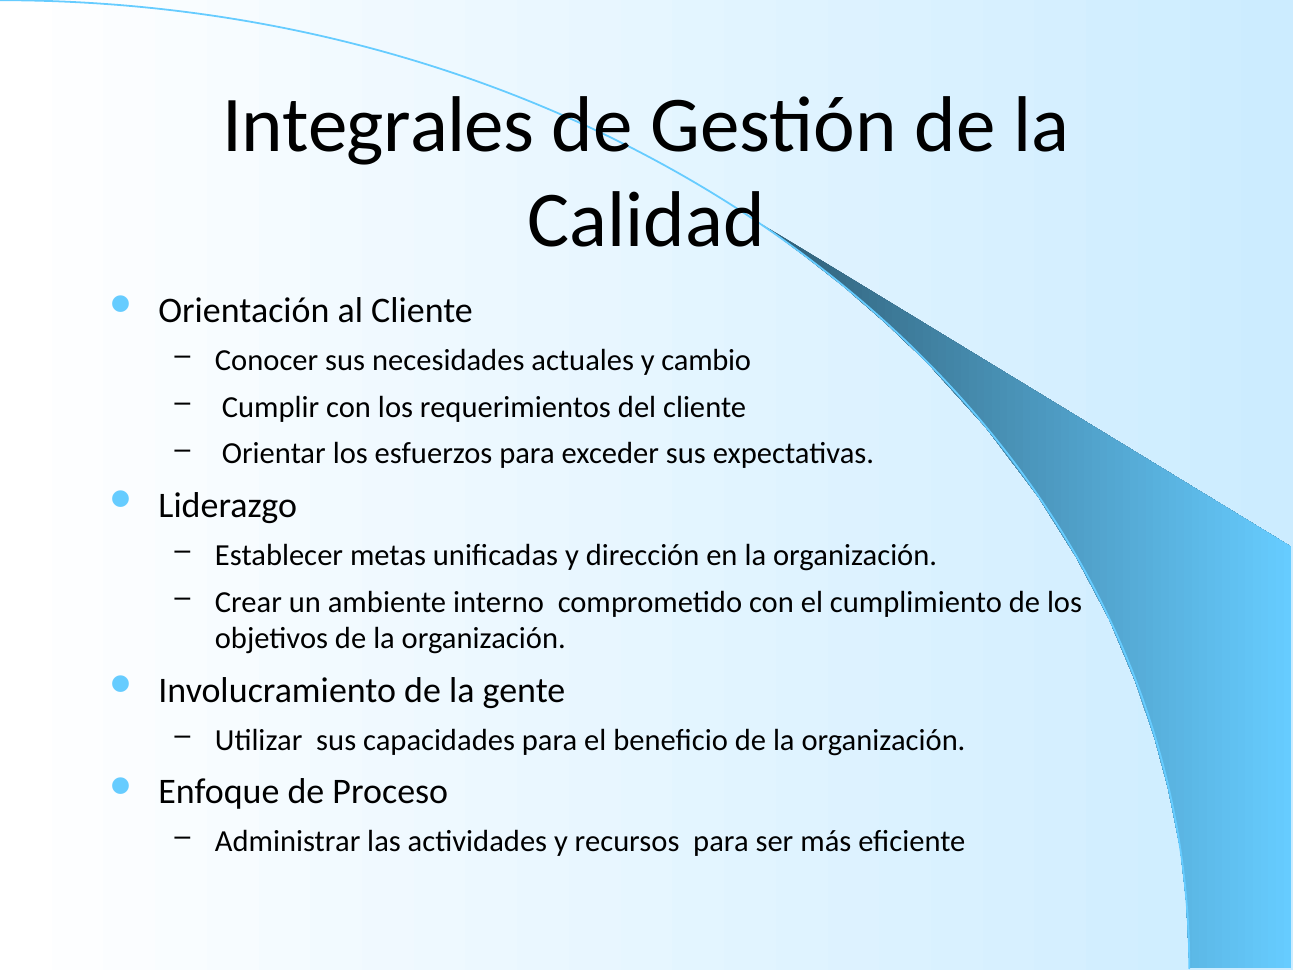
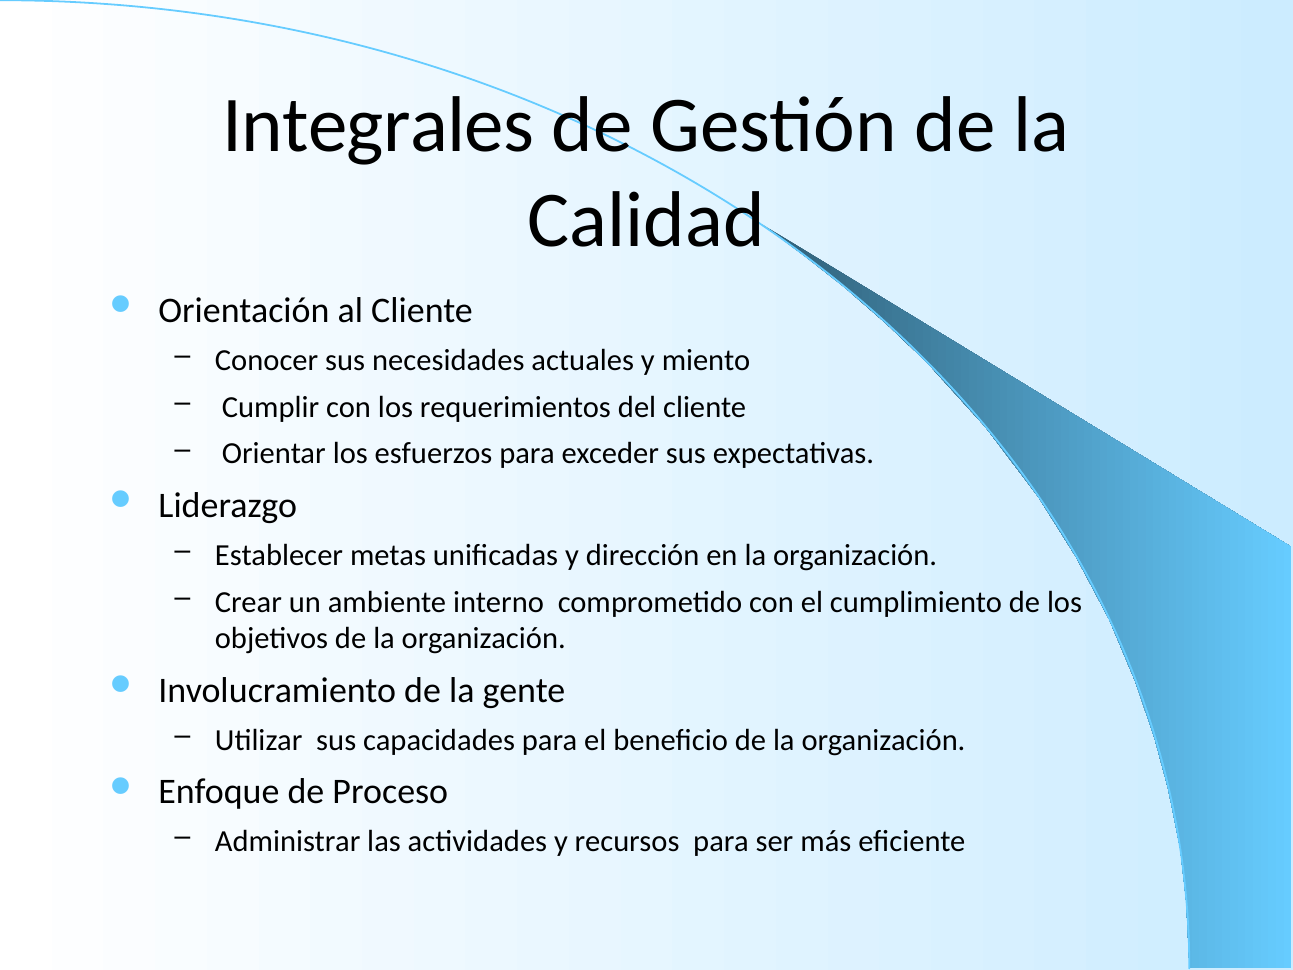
cambio: cambio -> miento
